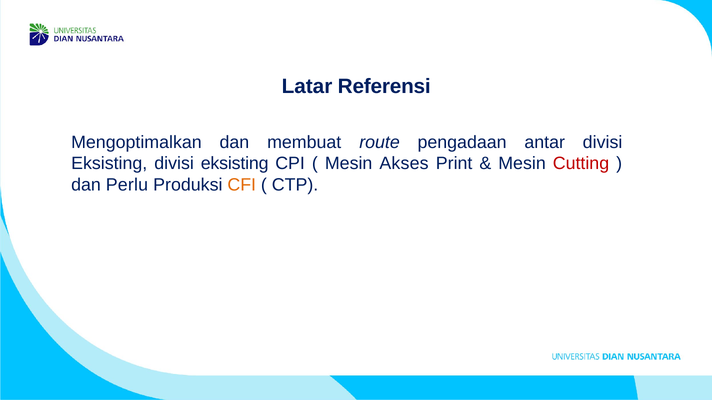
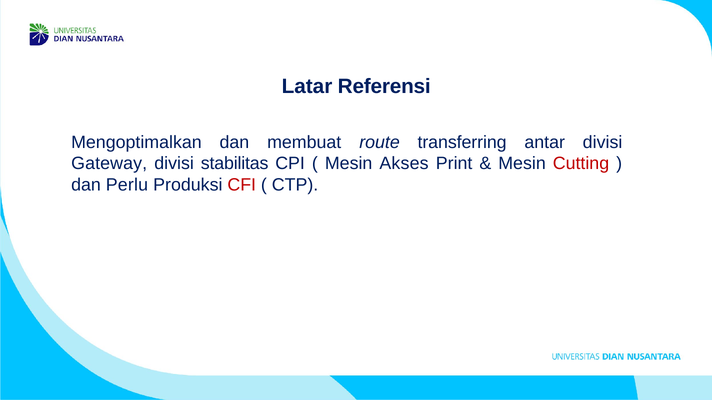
pengadaan: pengadaan -> transferring
Eksisting at (109, 164): Eksisting -> Gateway
eksisting at (235, 164): eksisting -> stabilitas
CFI colour: orange -> red
